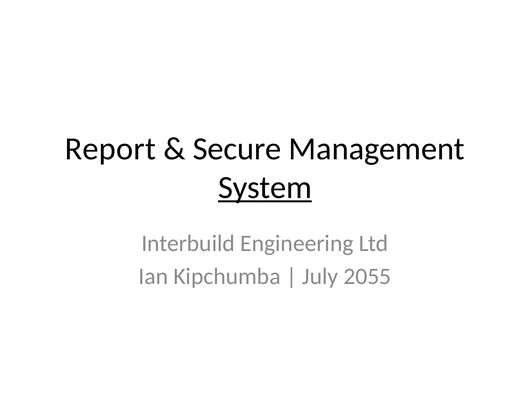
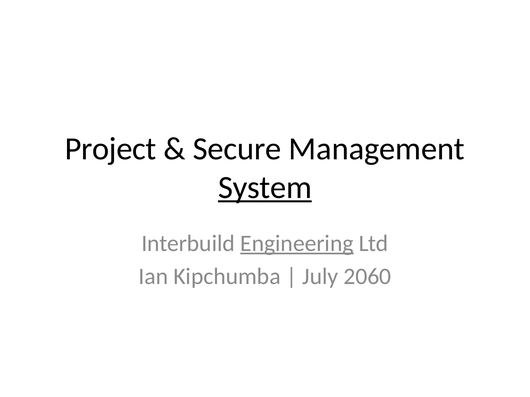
Report: Report -> Project
Engineering underline: none -> present
2055: 2055 -> 2060
